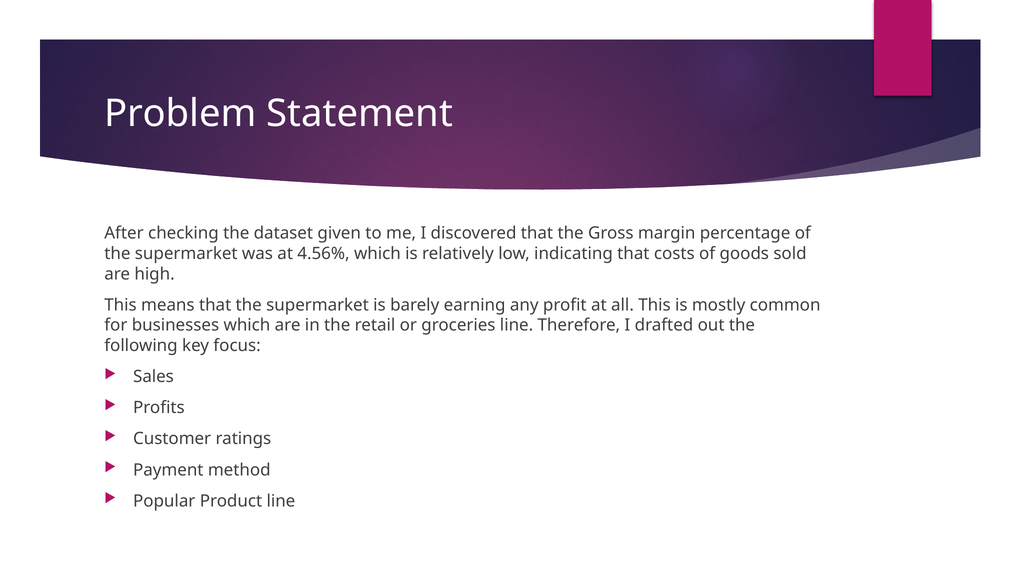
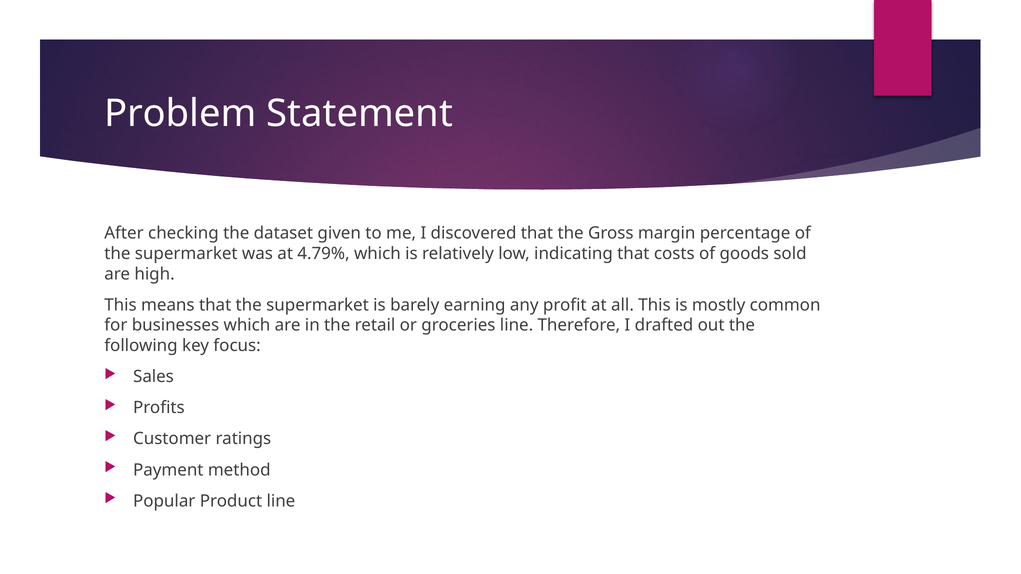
4.56%: 4.56% -> 4.79%
